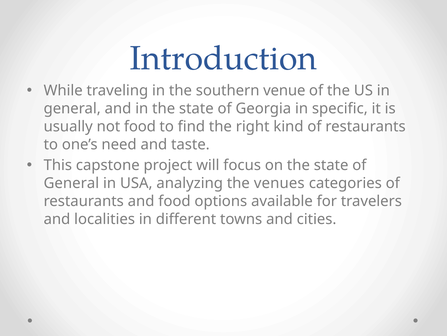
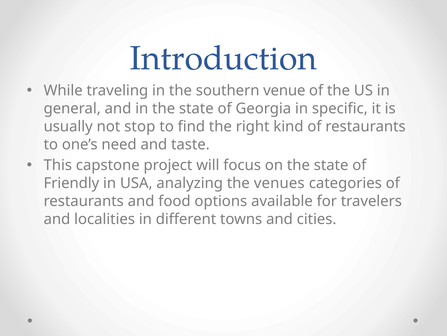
not food: food -> stop
General at (71, 183): General -> Friendly
